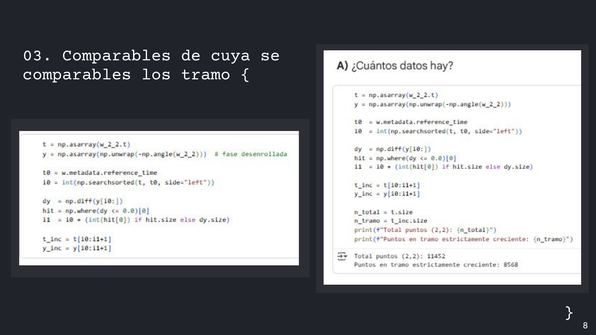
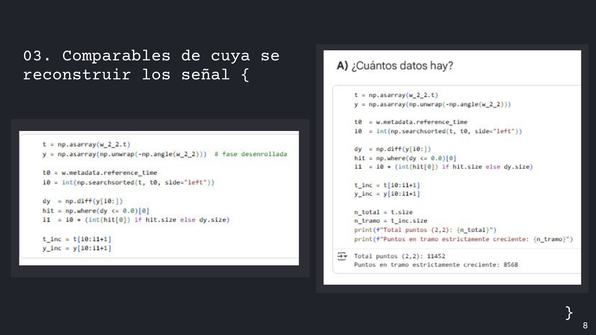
comparables at (77, 74): comparables -> reconstruir
tramo: tramo -> señal
